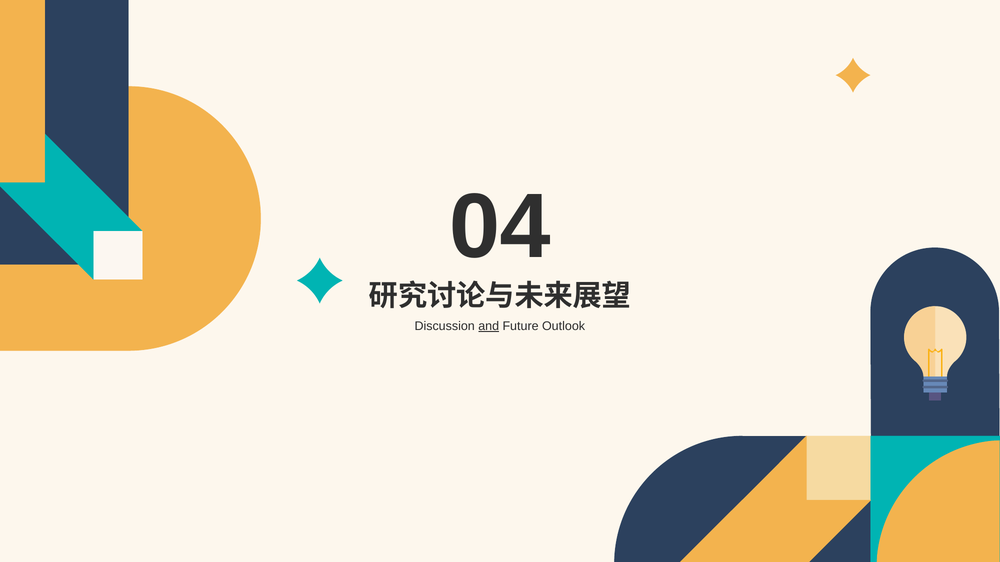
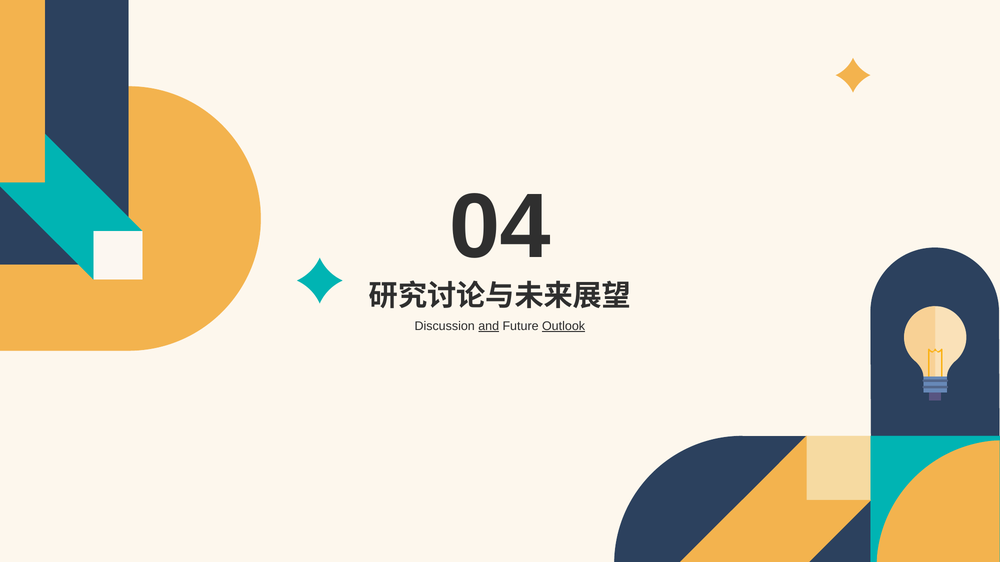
Outlook underline: none -> present
